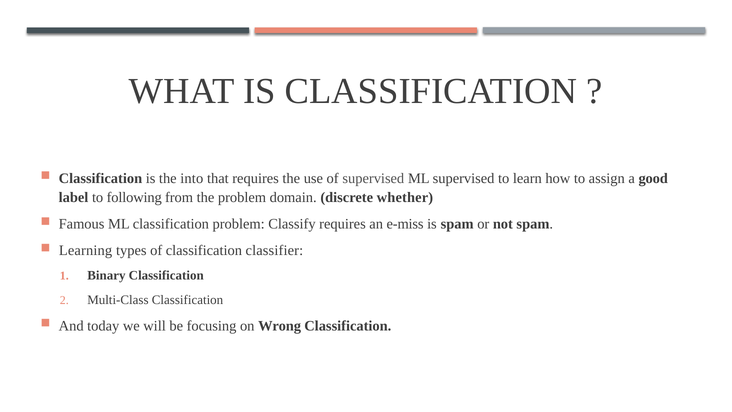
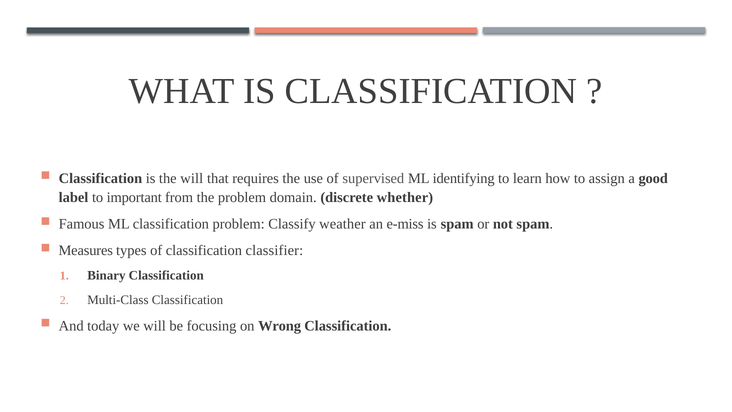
the into: into -> will
ML supervised: supervised -> identifying
following: following -> important
Classify requires: requires -> weather
Learning: Learning -> Measures
